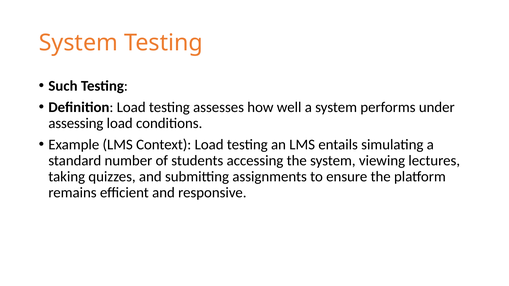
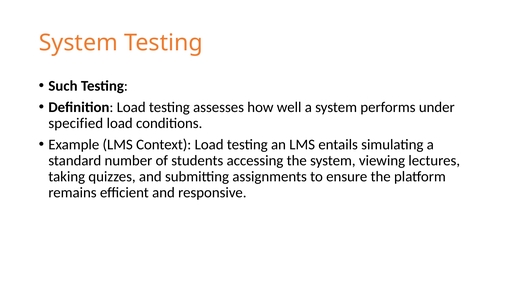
assessing: assessing -> specified
